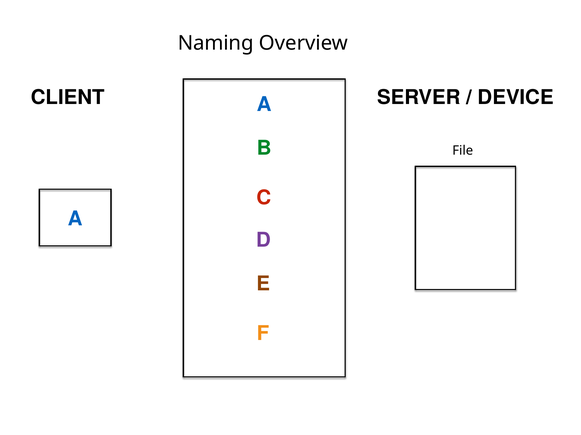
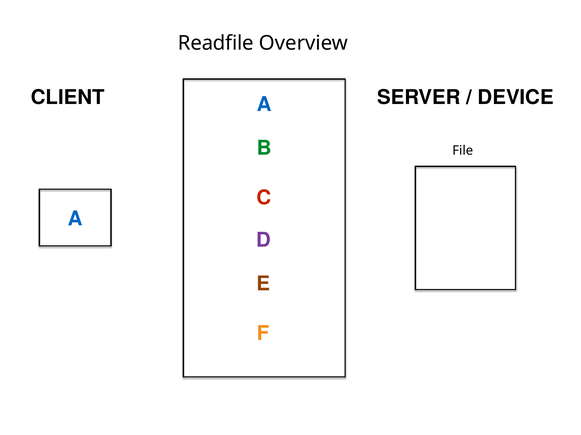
Naming: Naming -> Readfile
